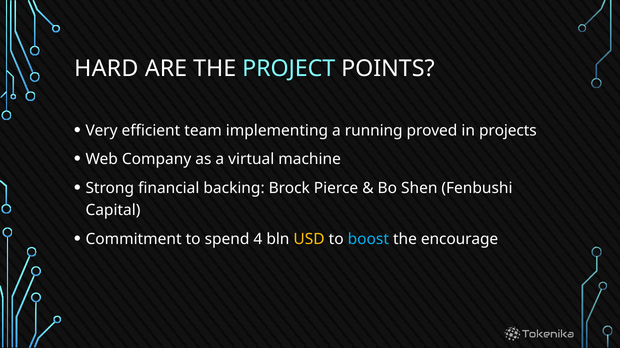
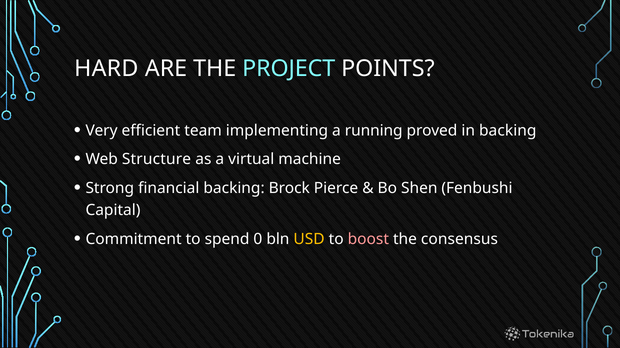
in projects: projects -> backing
Company: Company -> Structure
4: 4 -> 0
boost colour: light blue -> pink
encourage: encourage -> consensus
